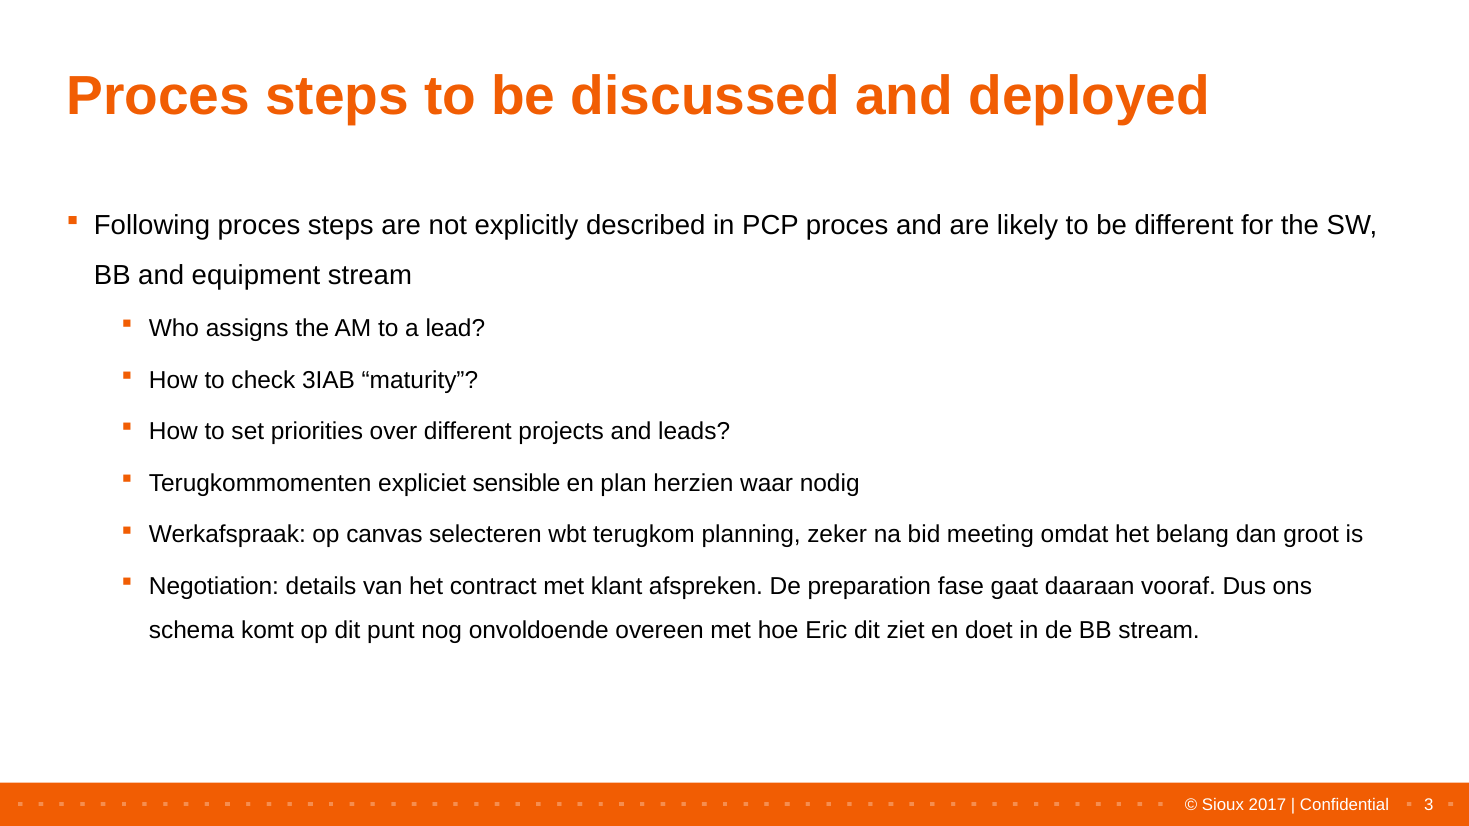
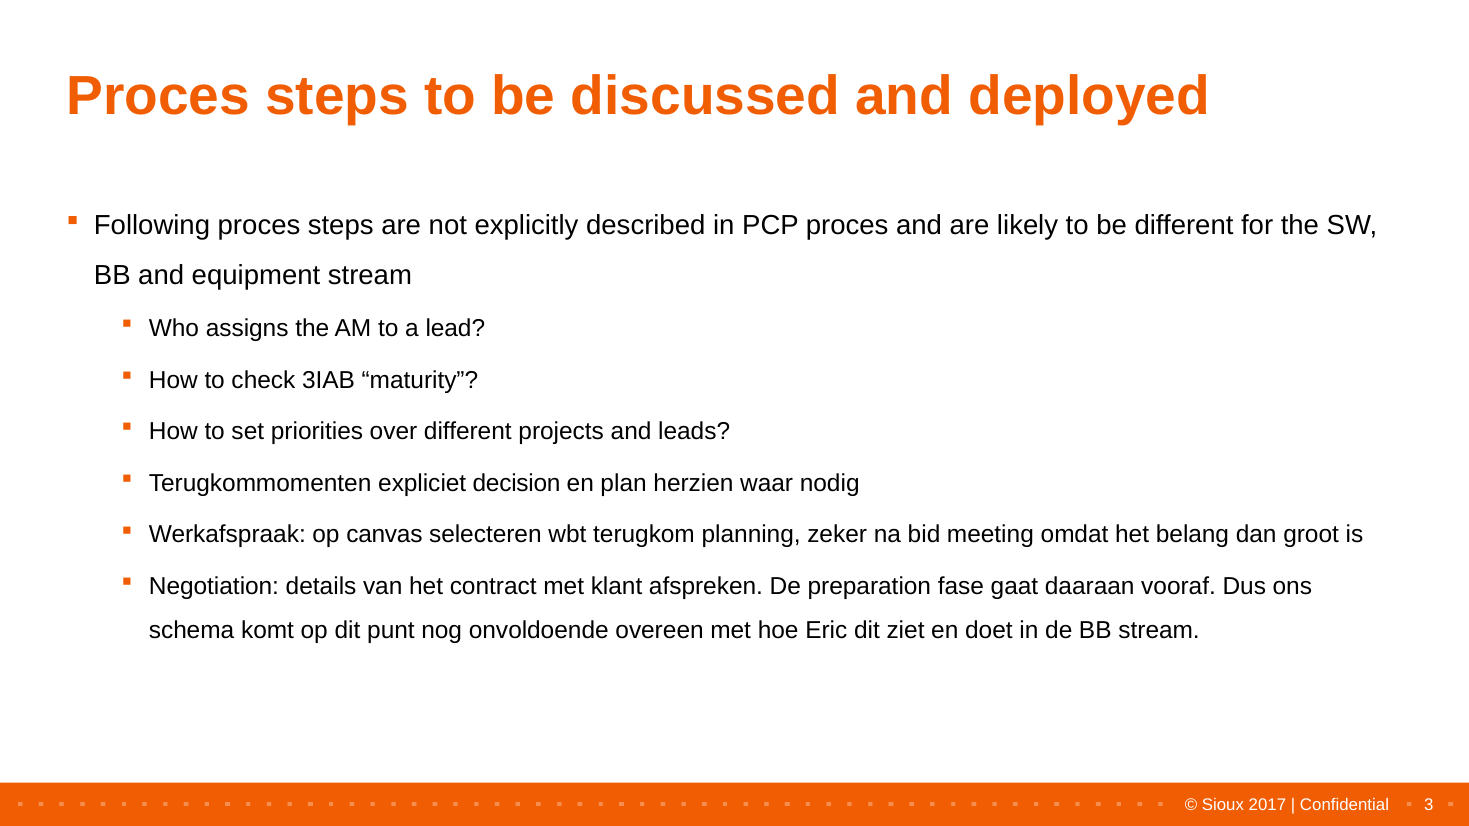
sensible: sensible -> decision
